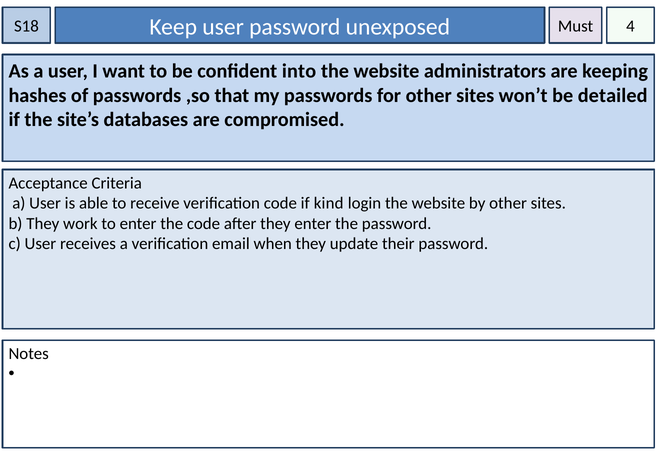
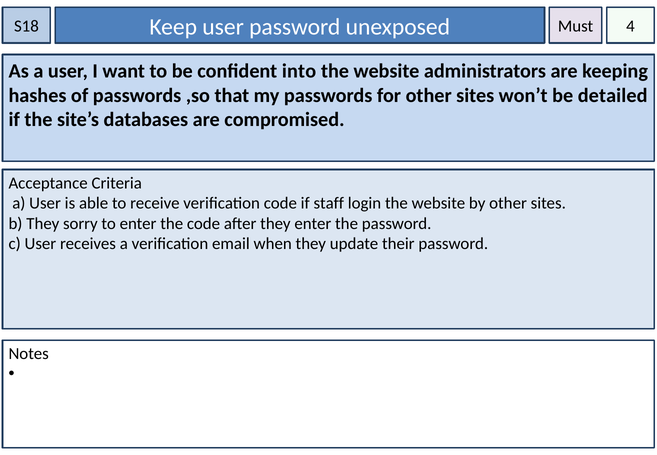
kind: kind -> staff
work: work -> sorry
